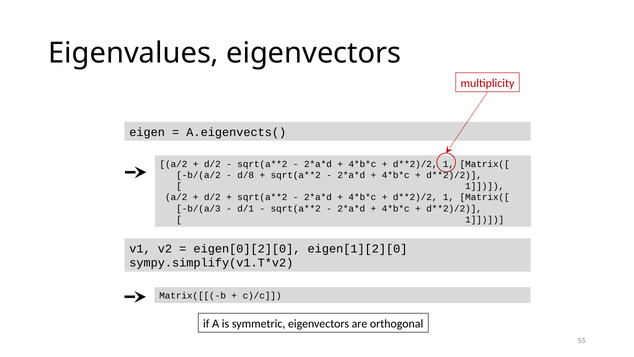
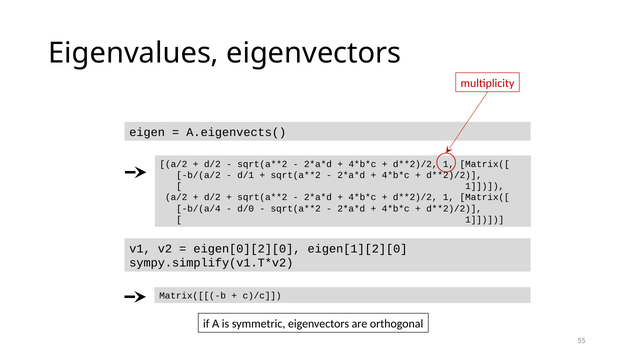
d/8: d/8 -> d/1
b/(a/3: b/(a/3 -> b/(a/4
d/1: d/1 -> d/0
